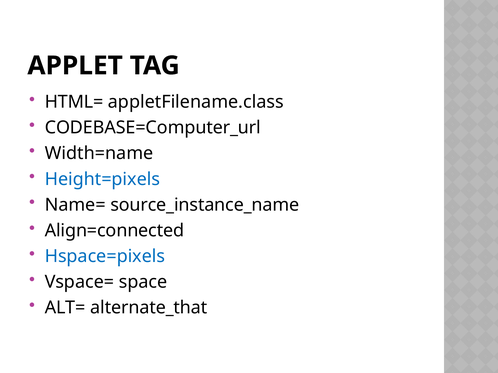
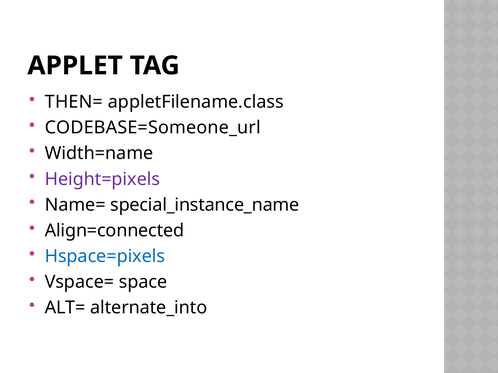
HTML=: HTML= -> THEN=
CODEBASE=Computer_url: CODEBASE=Computer_url -> CODEBASE=Someone_url
Height=pixels colour: blue -> purple
source_instance_name: source_instance_name -> special_instance_name
alternate_that: alternate_that -> alternate_into
